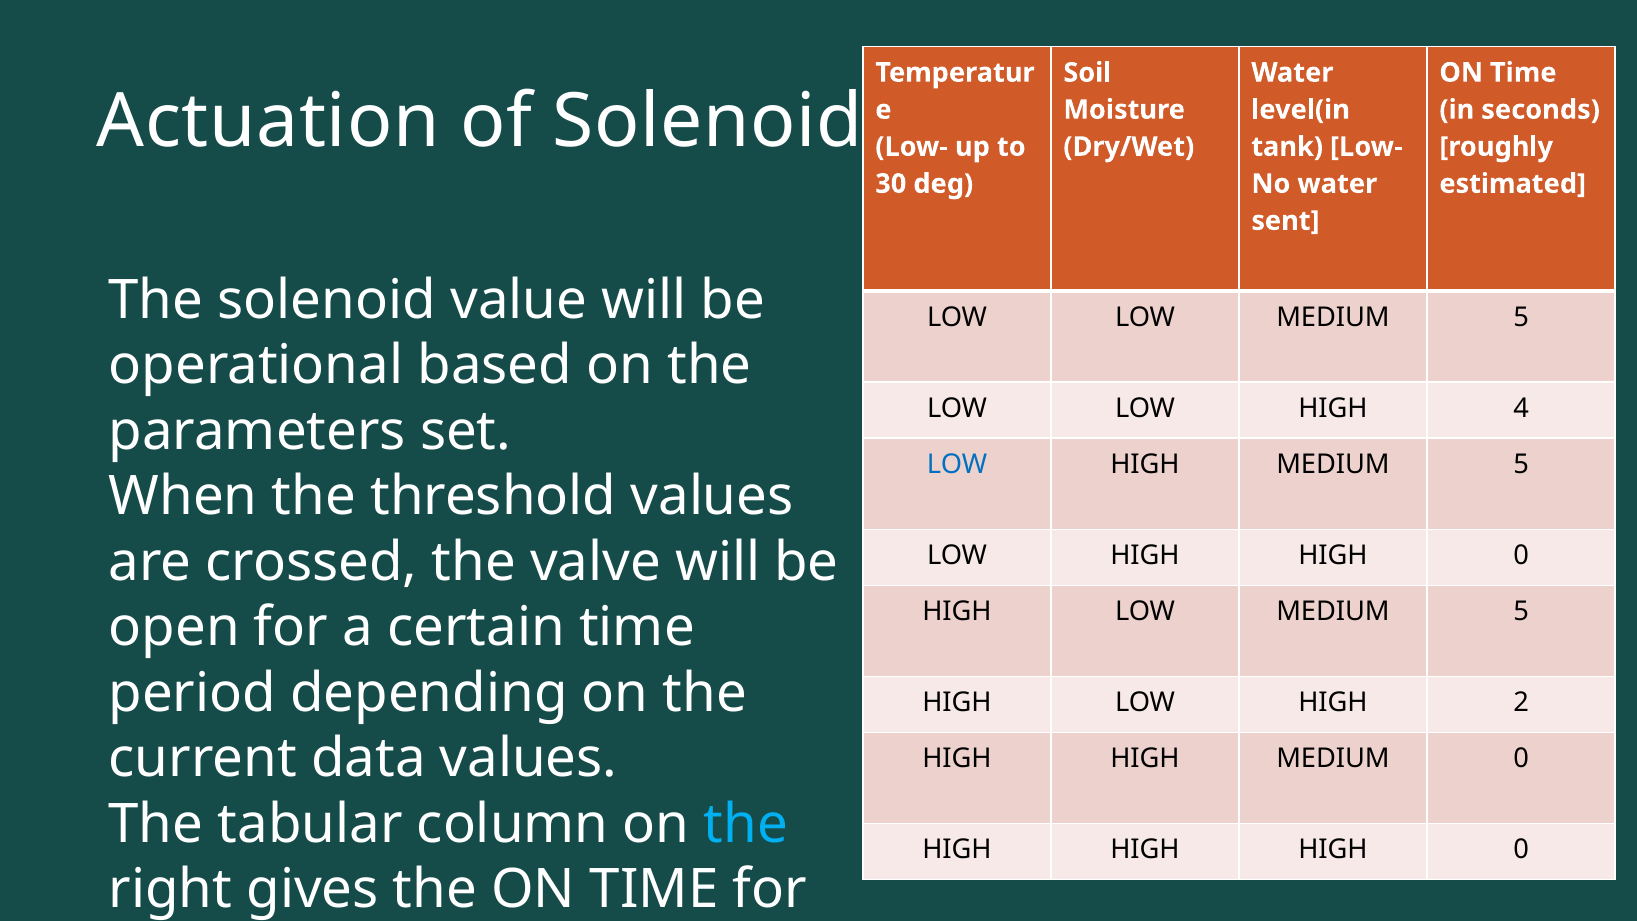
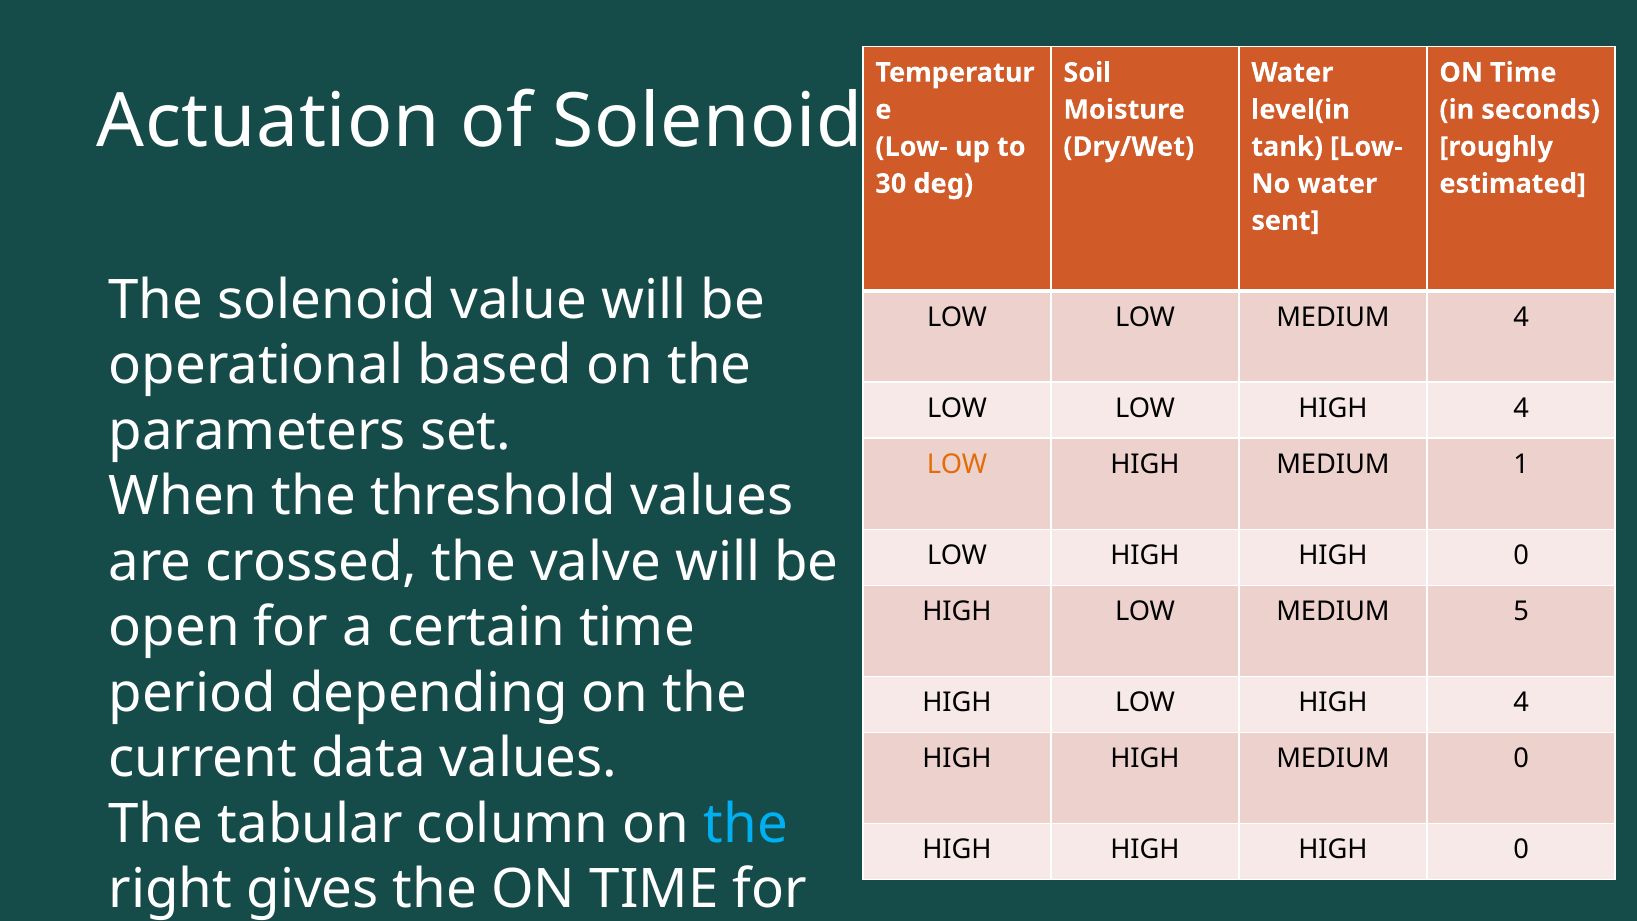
LOW LOW MEDIUM 5: 5 -> 4
LOW at (957, 464) colour: blue -> orange
HIGH MEDIUM 5: 5 -> 1
HIGH LOW HIGH 2: 2 -> 4
